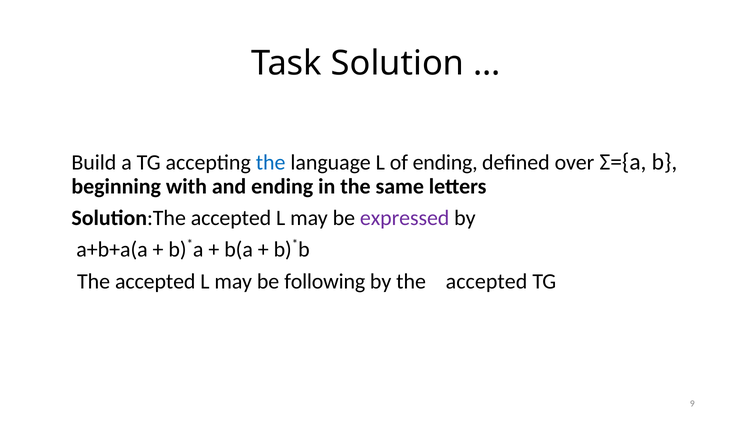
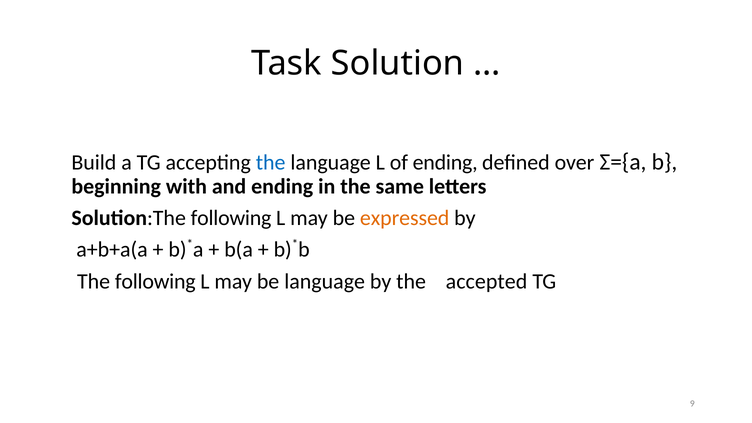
Solution:The accepted: accepted -> following
expressed colour: purple -> orange
accepted at (155, 281): accepted -> following
be following: following -> language
